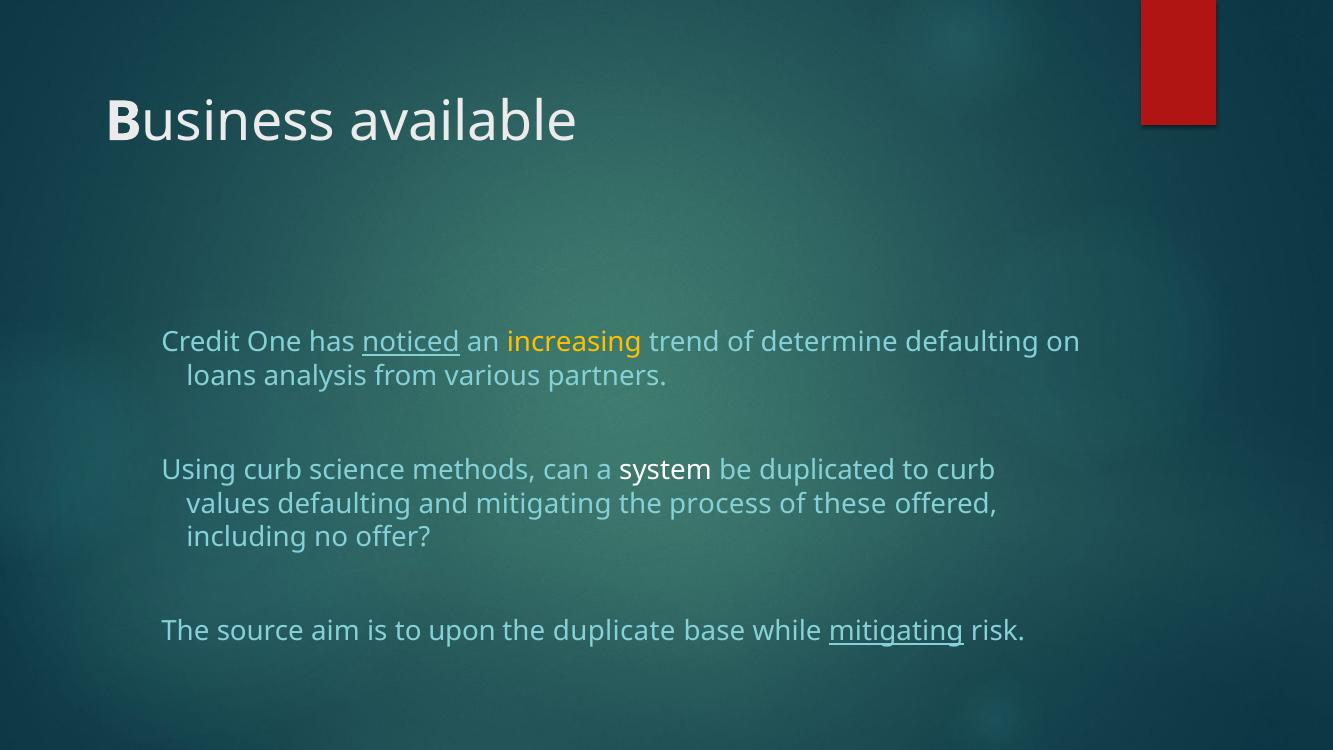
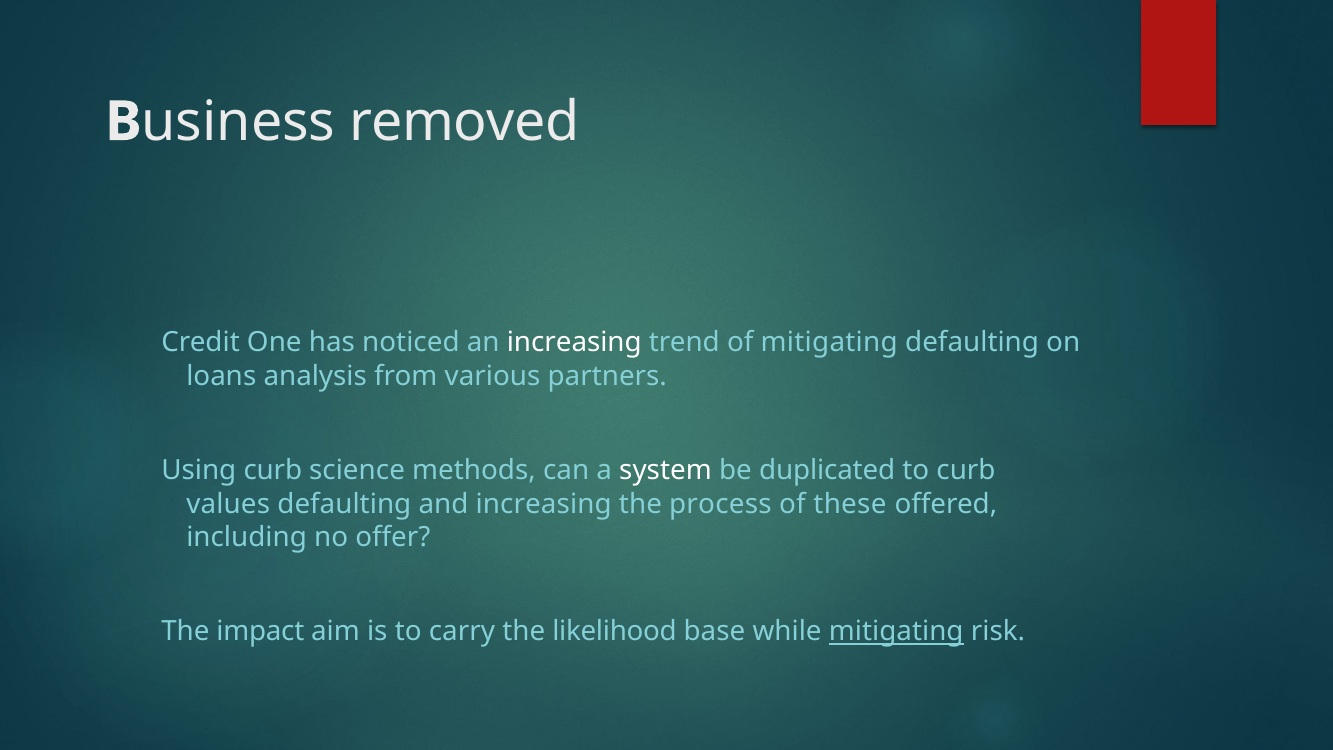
available: available -> removed
noticed underline: present -> none
increasing at (574, 343) colour: yellow -> white
of determine: determine -> mitigating
and mitigating: mitigating -> increasing
source: source -> impact
upon: upon -> carry
duplicate: duplicate -> likelihood
